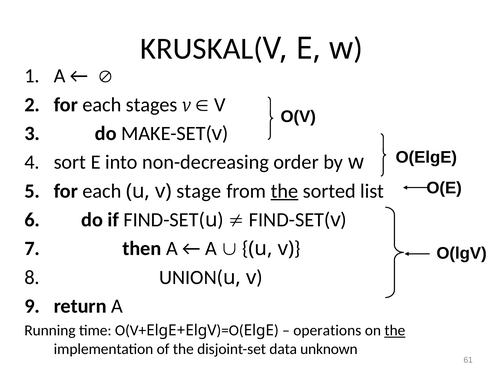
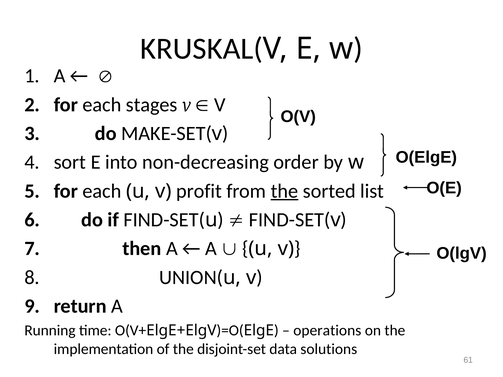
stage: stage -> profit
the at (395, 331) underline: present -> none
unknown: unknown -> solutions
